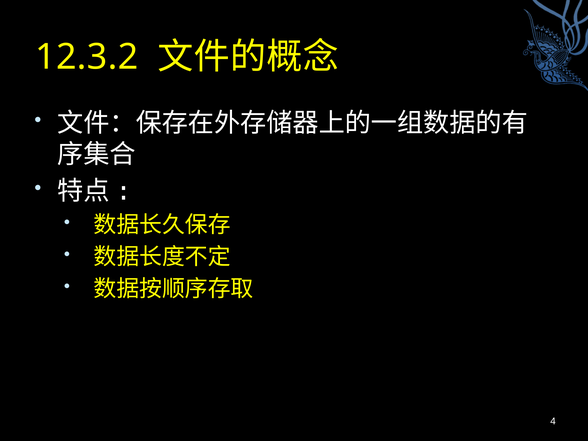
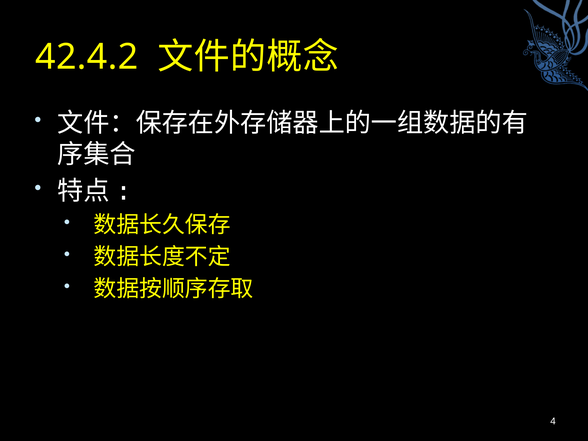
12.3.2: 12.3.2 -> 42.4.2
